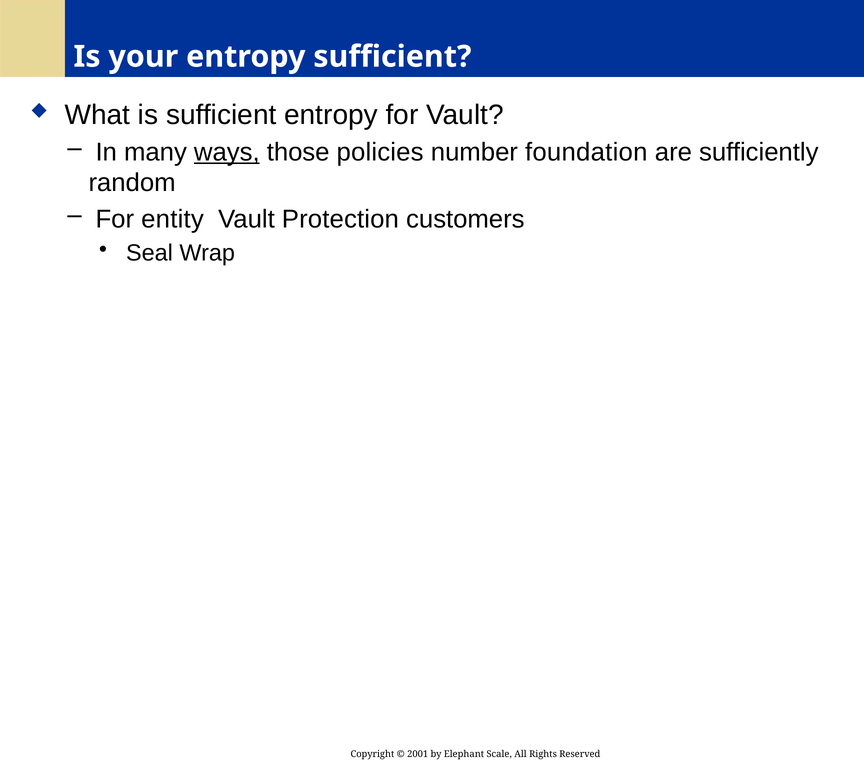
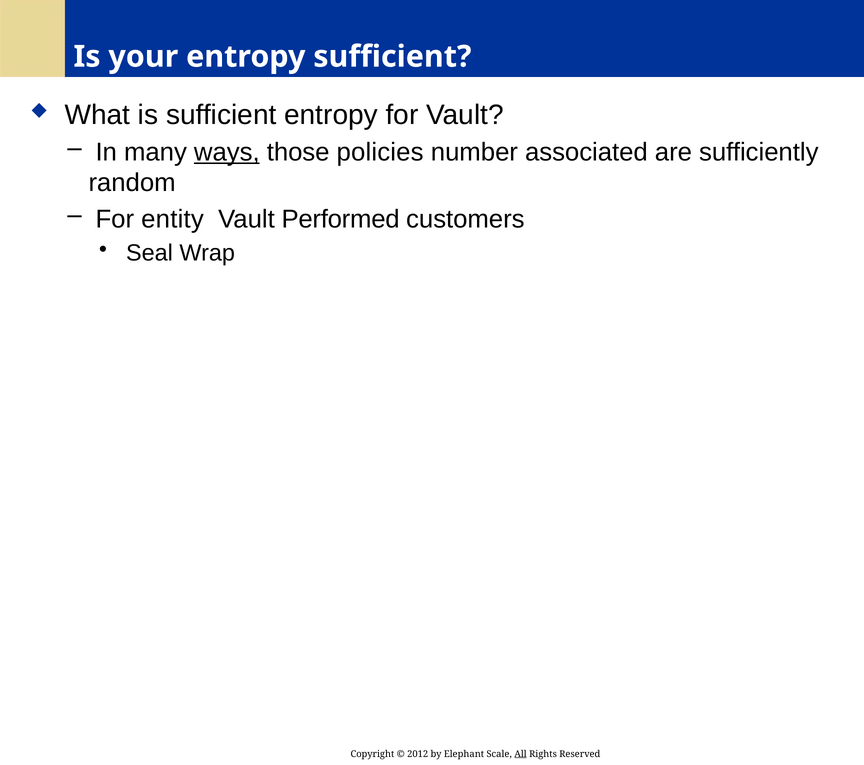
foundation: foundation -> associated
Protection: Protection -> Performed
2001: 2001 -> 2012
All underline: none -> present
